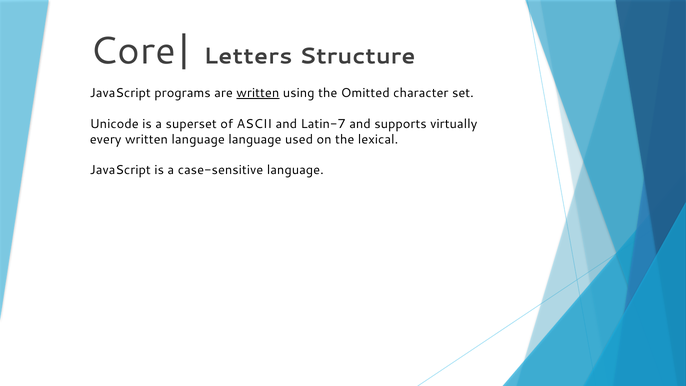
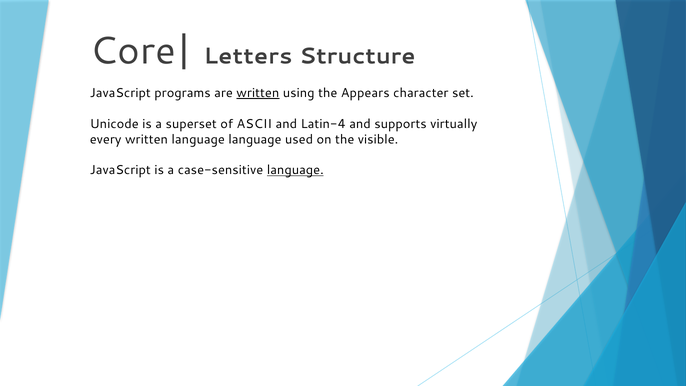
Omitted: Omitted -> Appears
Latin-7: Latin-7 -> Latin-4
lexical: lexical -> visible
language at (295, 170) underline: none -> present
